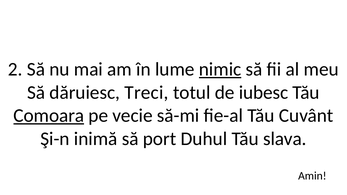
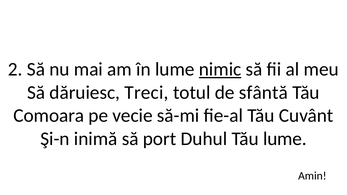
iubesc: iubesc -> sfântă
Comoara underline: present -> none
Tău slava: slava -> lume
